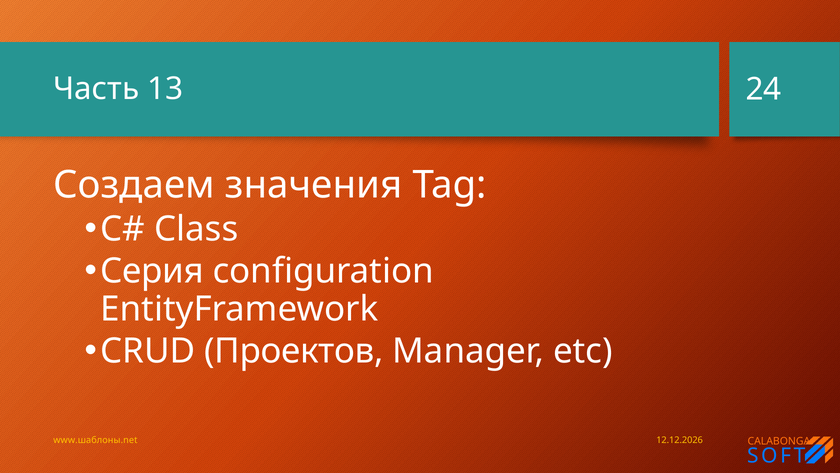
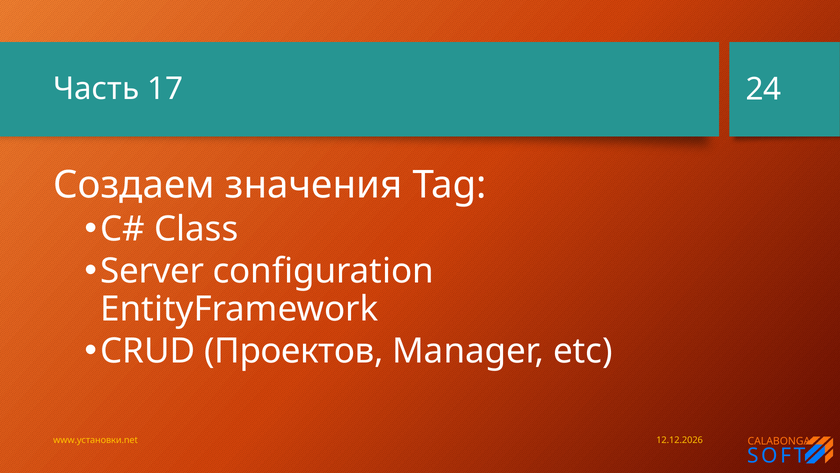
13: 13 -> 17
Серия: Серия -> Server
www.шаблоны.net: www.шаблоны.net -> www.установки.net
